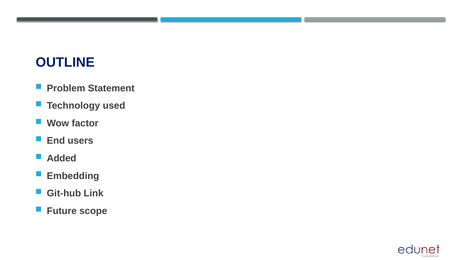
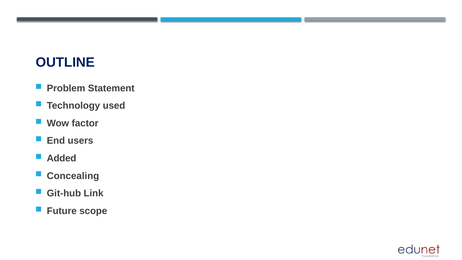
Embedding: Embedding -> Concealing
